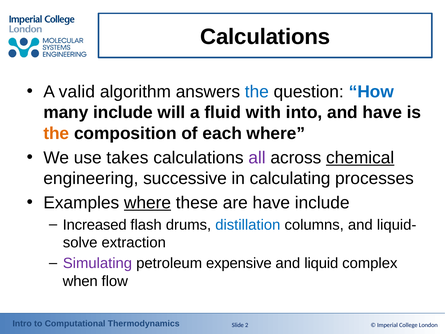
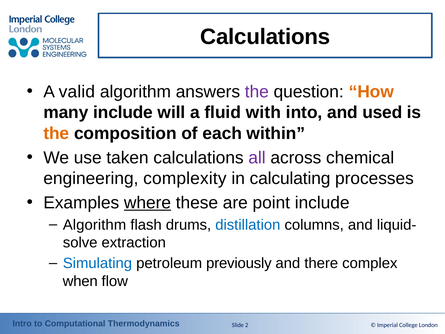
the at (257, 92) colour: blue -> purple
How colour: blue -> orange
and have: have -> used
each where: where -> within
takes: takes -> taken
chemical underline: present -> none
successive: successive -> complexity
are have: have -> point
Increased at (95, 225): Increased -> Algorithm
Simulating colour: purple -> blue
expensive: expensive -> previously
liquid: liquid -> there
